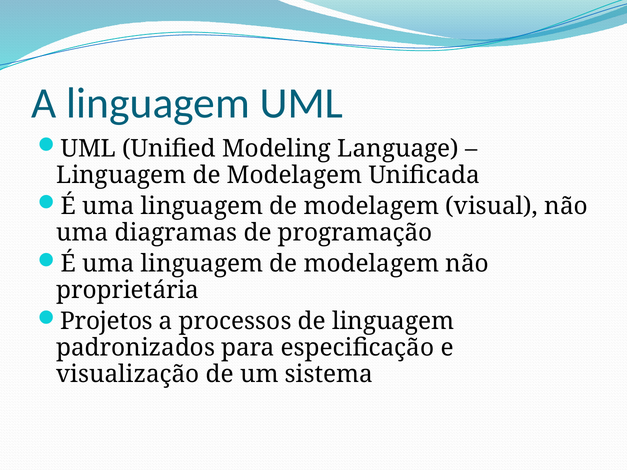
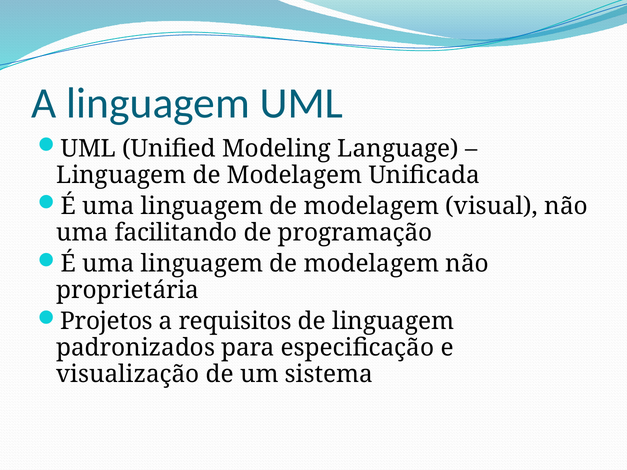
diagramas: diagramas -> facilitando
processos: processos -> requisitos
